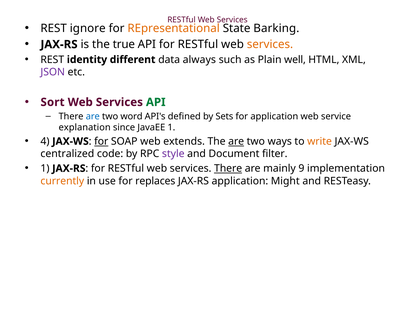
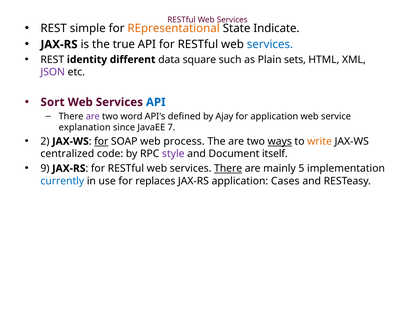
ignore: ignore -> simple
Barking: Barking -> Indicate
services at (270, 44) colour: orange -> blue
always: always -> square
well: well -> sets
API at (156, 102) colour: green -> blue
are at (93, 116) colour: blue -> purple
Sets: Sets -> Ajay
JavaEE 1: 1 -> 7
4: 4 -> 2
extends: extends -> process
are at (236, 141) underline: present -> none
ways underline: none -> present
filter: filter -> itself
1 at (45, 168): 1 -> 9
9: 9 -> 5
currently colour: orange -> blue
Might: Might -> Cases
